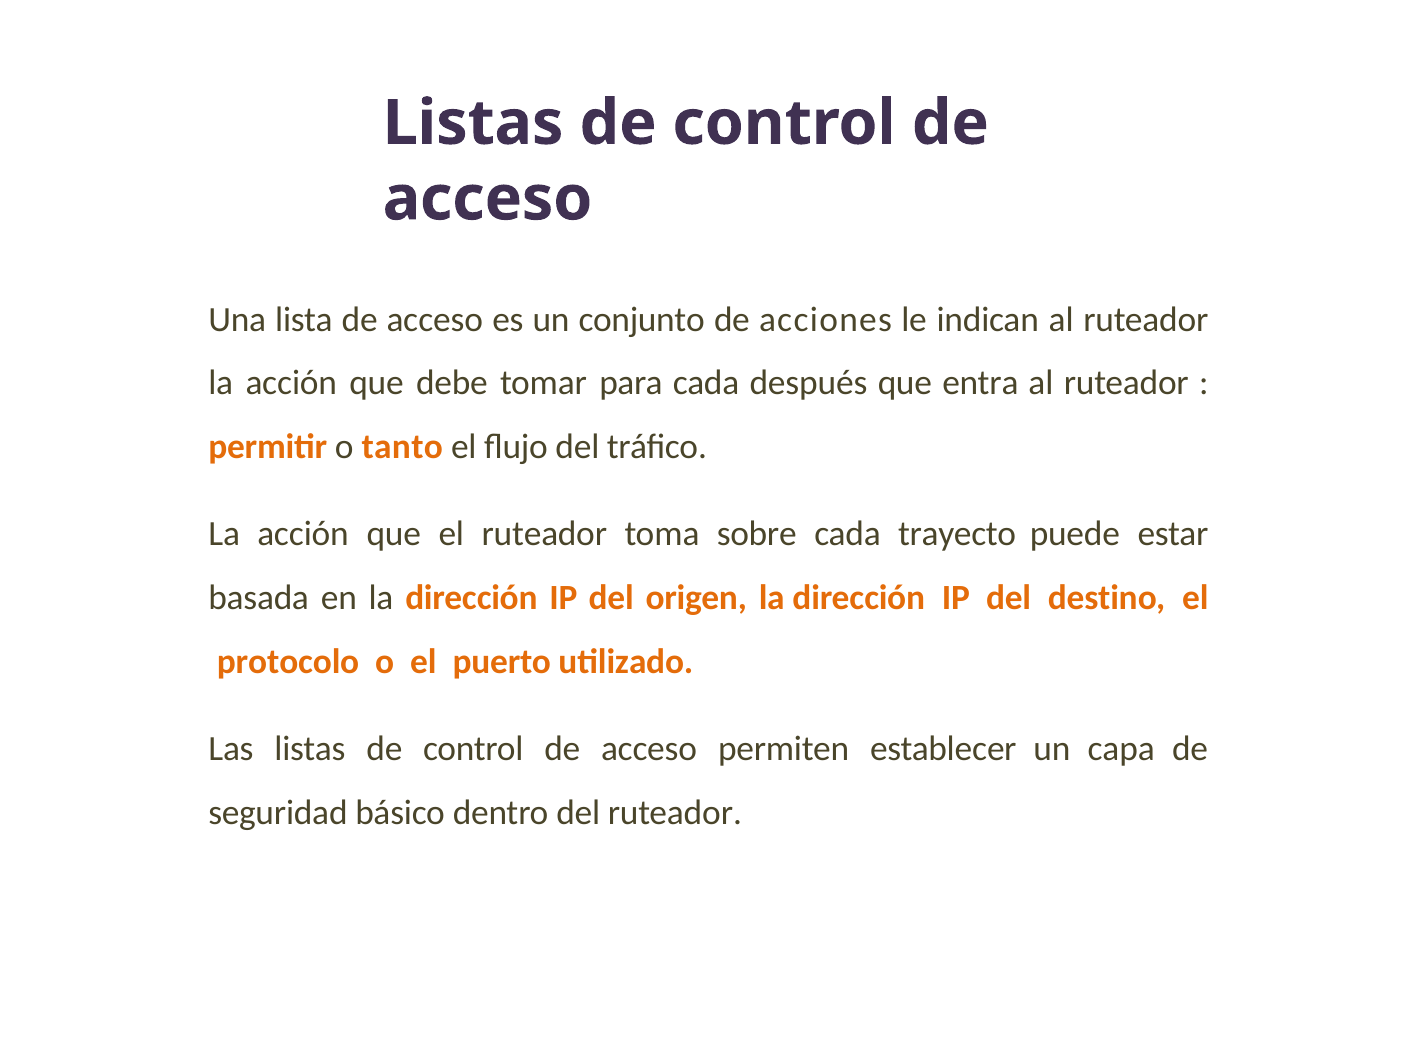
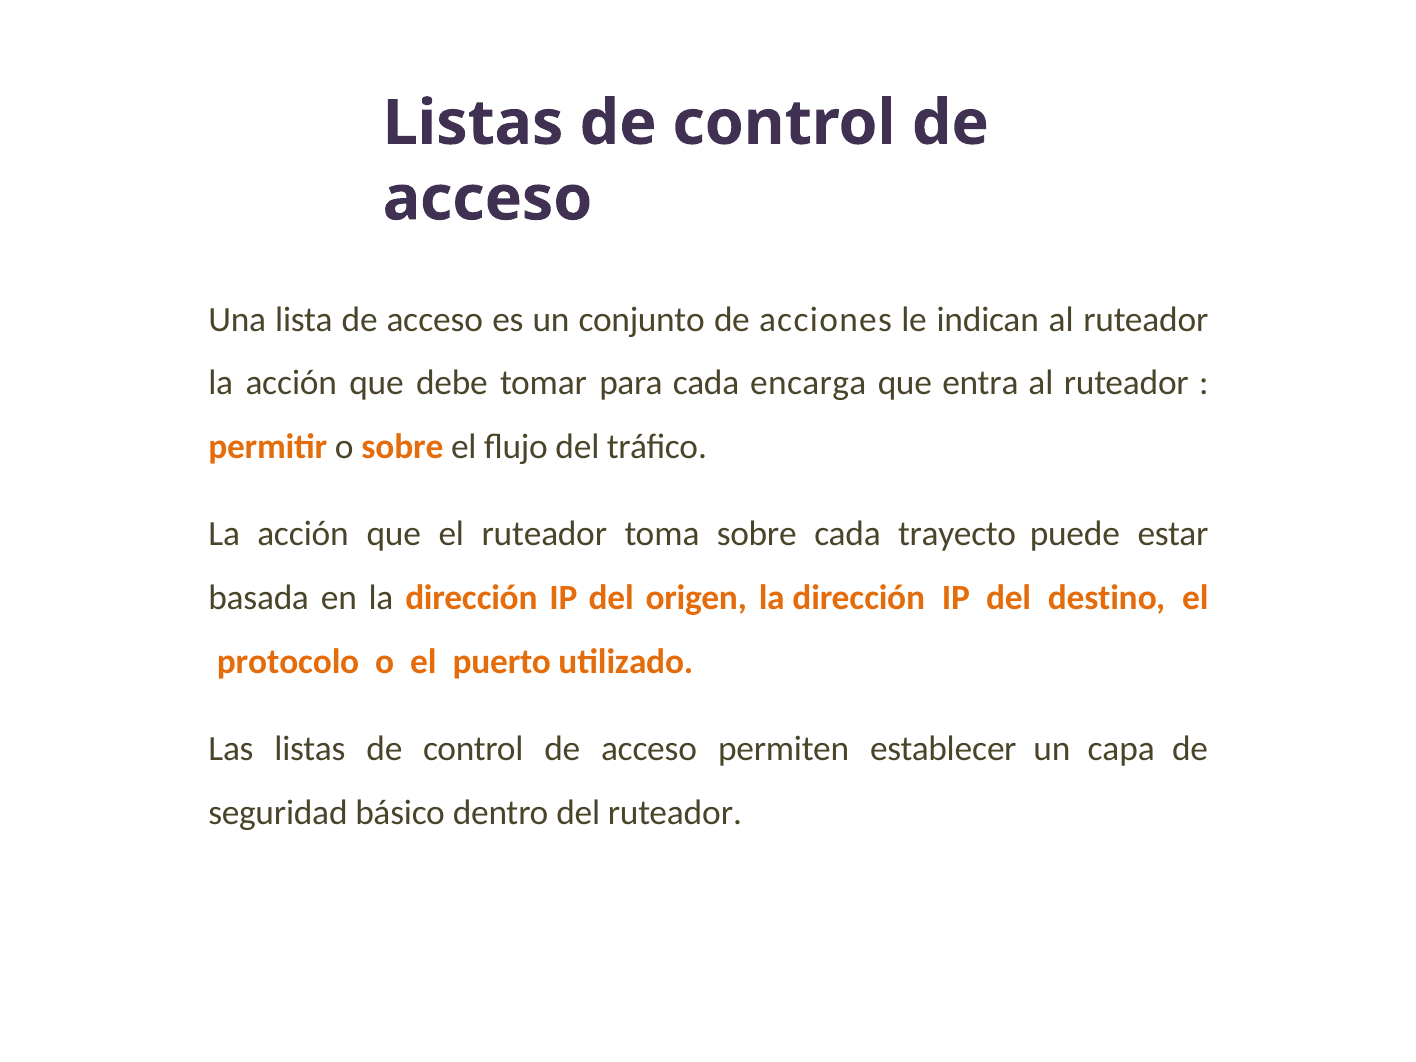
después: después -> encarga
o tanto: tanto -> sobre
